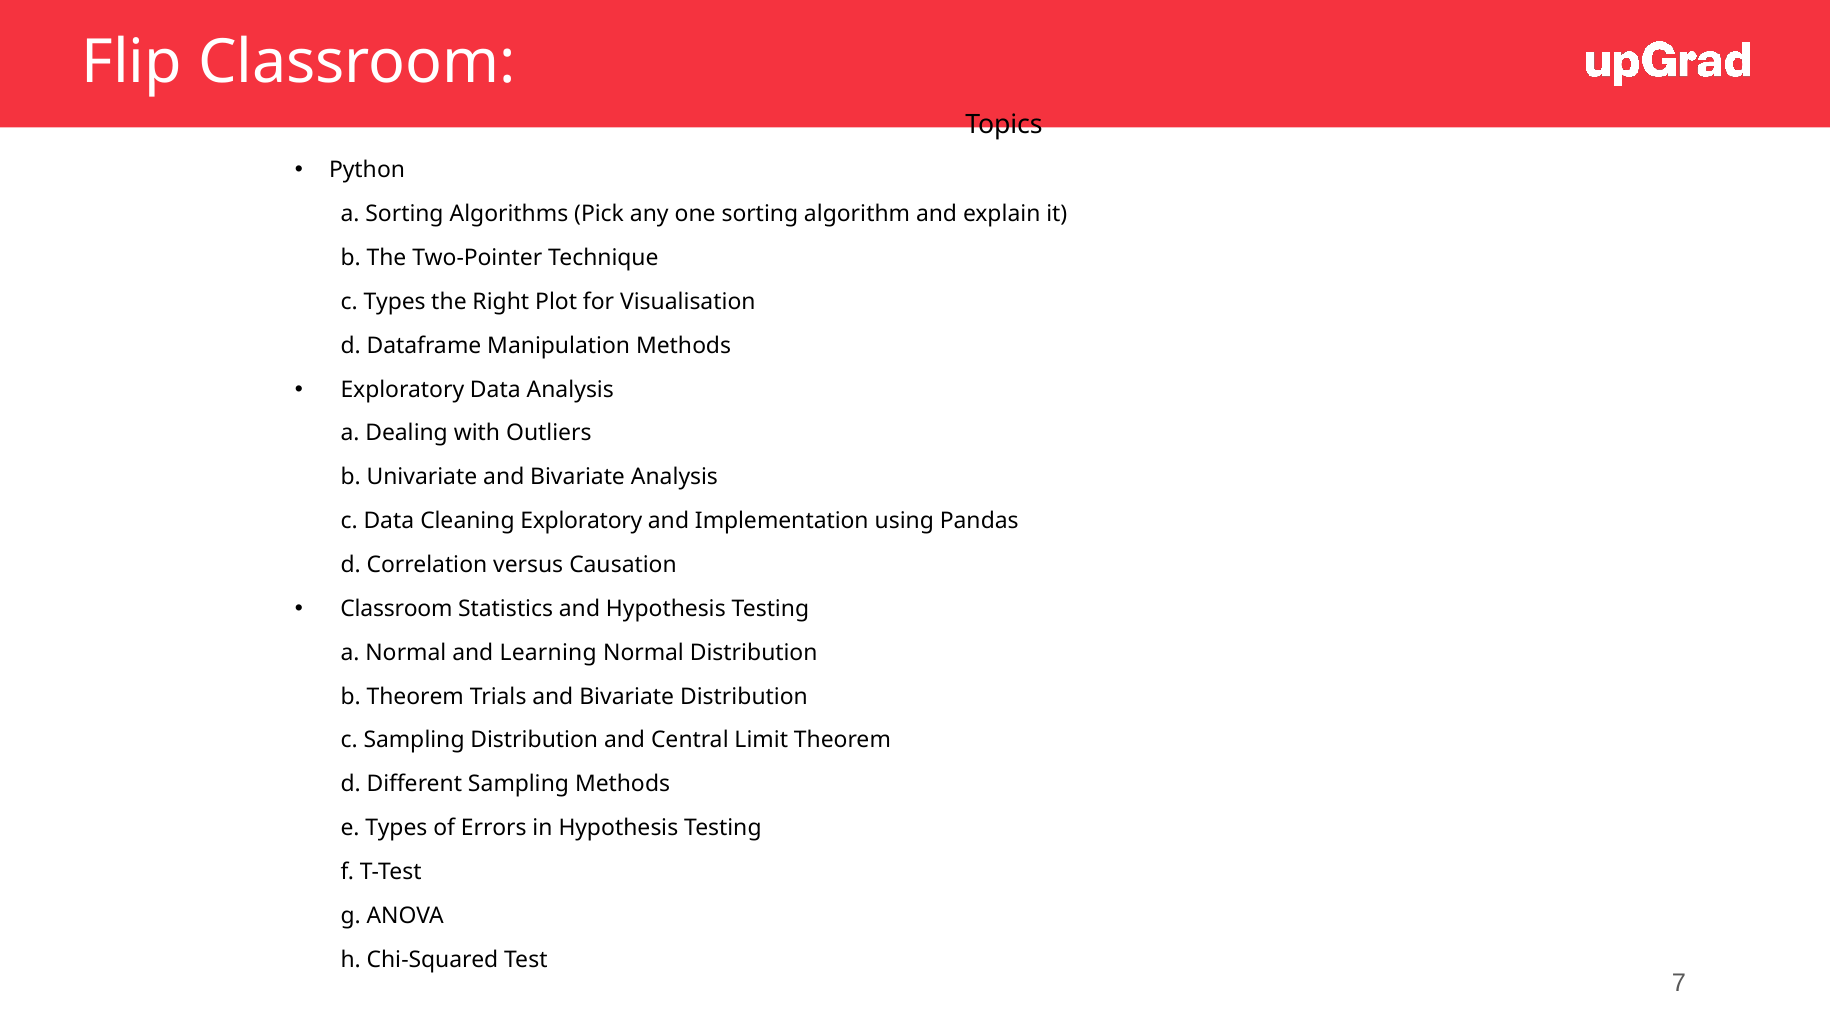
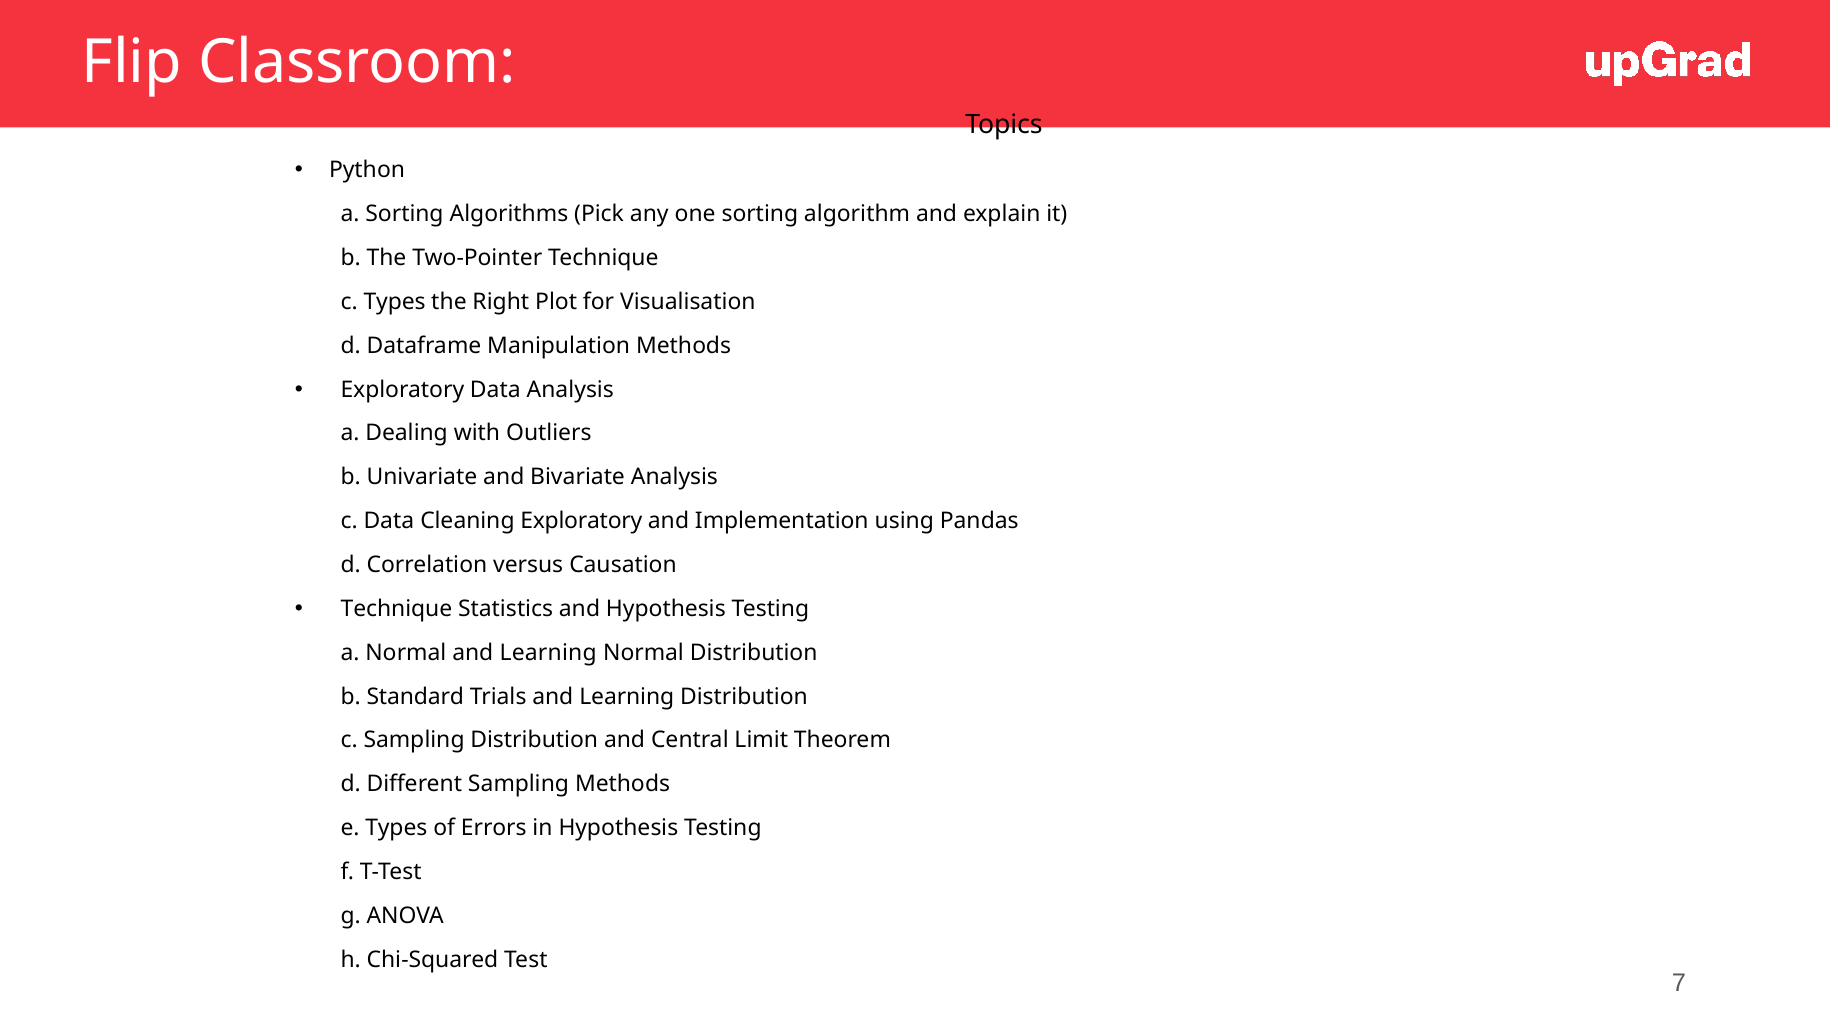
Classroom at (396, 609): Classroom -> Technique
b Theorem: Theorem -> Standard
Trials and Bivariate: Bivariate -> Learning
